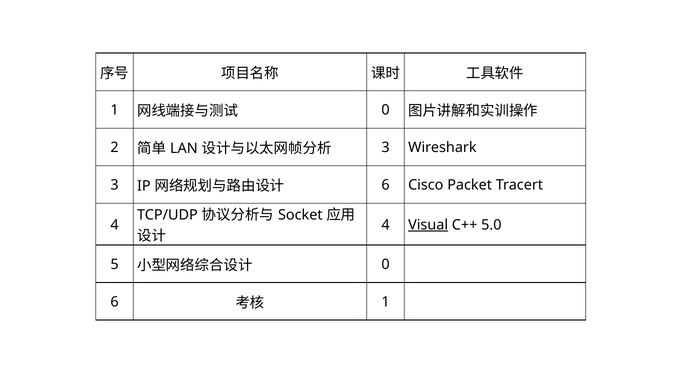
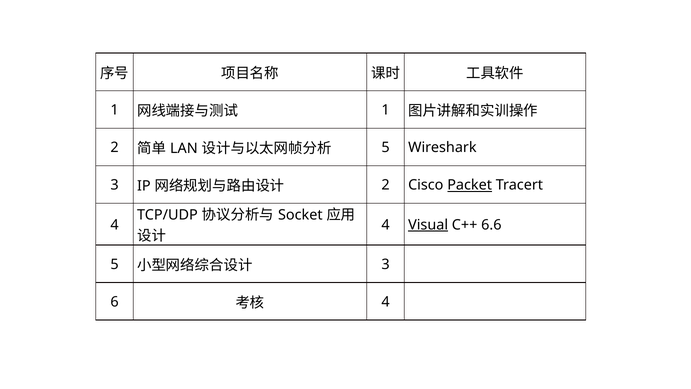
0 at (386, 110): 0 -> 1
3 at (386, 148): 3 -> 5
6 at (386, 185): 6 -> 2
Packet underline: none -> present
5.0: 5.0 -> 6.6
0 at (386, 264): 0 -> 3
1 at (386, 302): 1 -> 4
